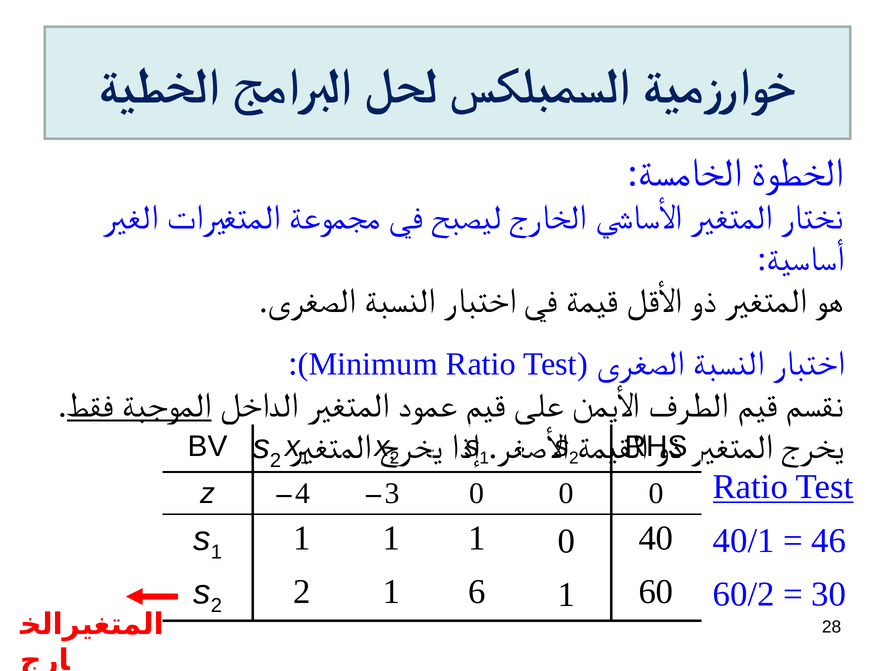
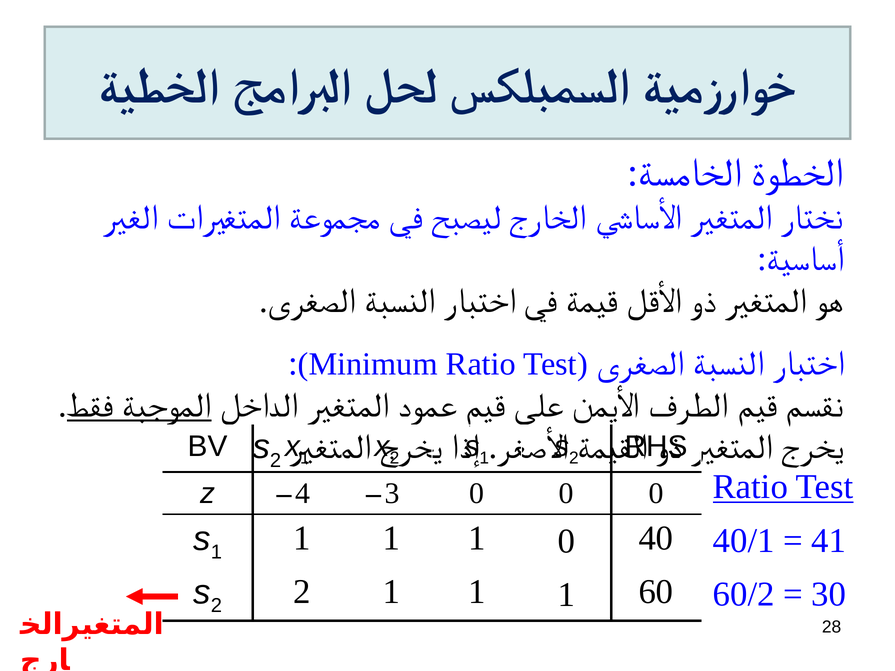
46: 46 -> 41
2 1 6: 6 -> 1
